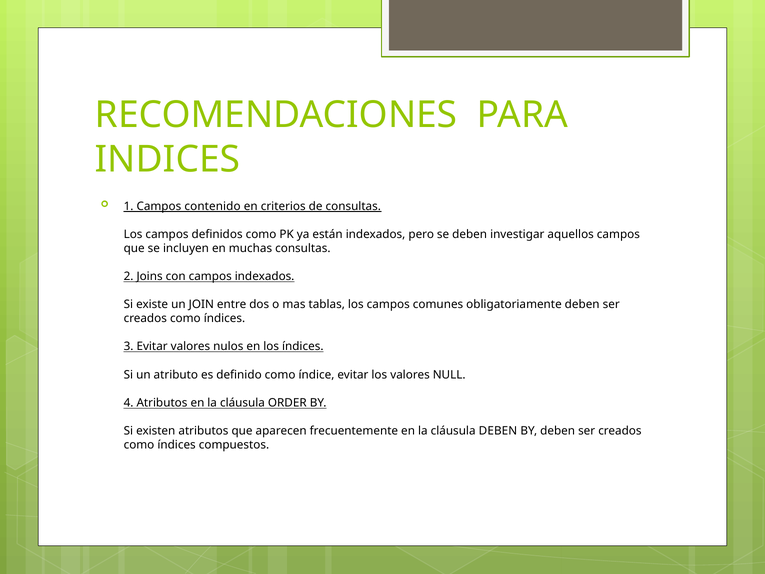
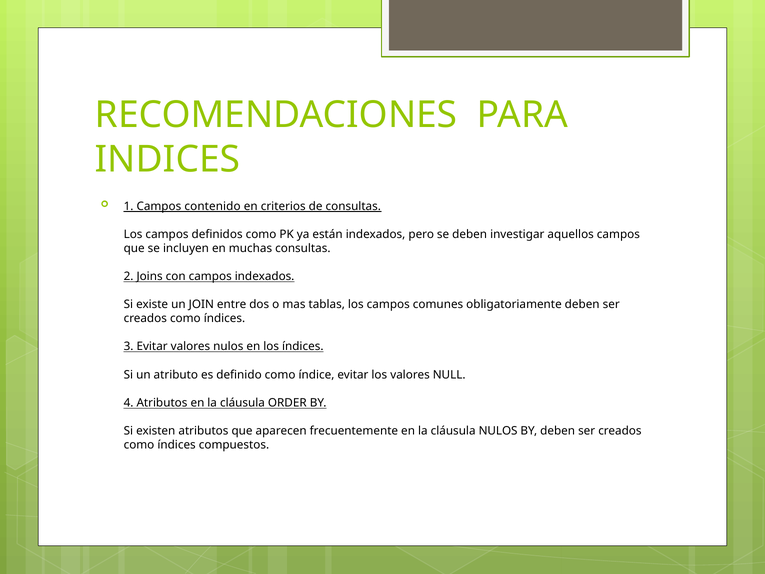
cláusula DEBEN: DEBEN -> NULOS
